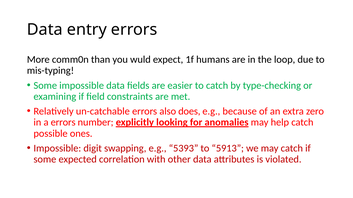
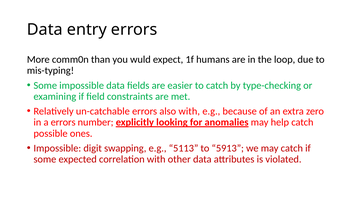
also does: does -> with
5393: 5393 -> 5113
